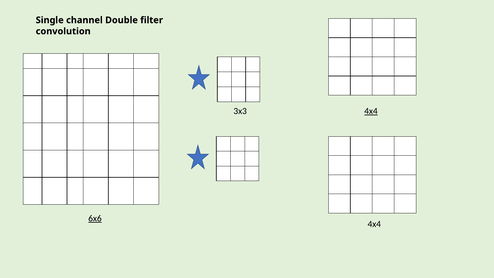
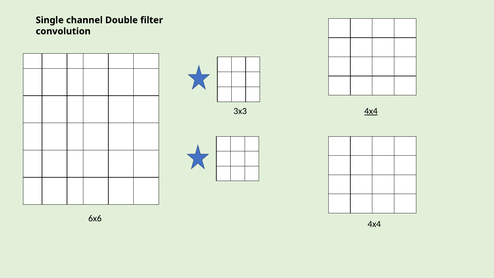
6x6 underline: present -> none
